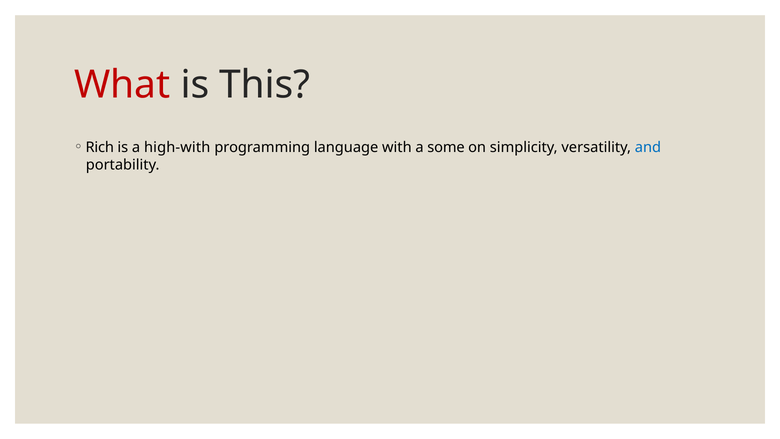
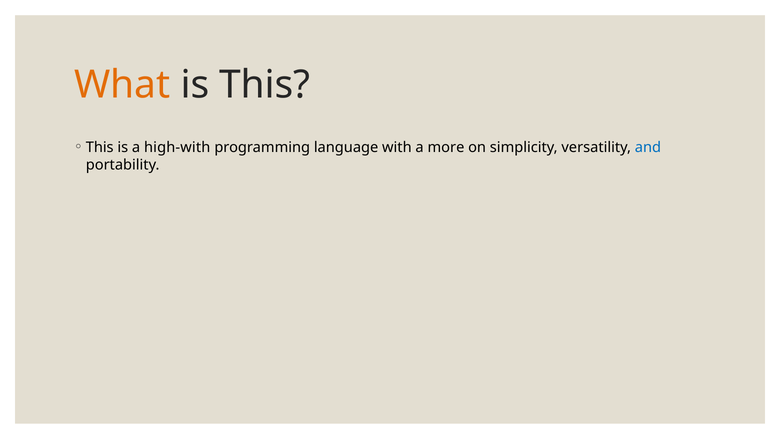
What colour: red -> orange
Rich at (100, 147): Rich -> This
some: some -> more
